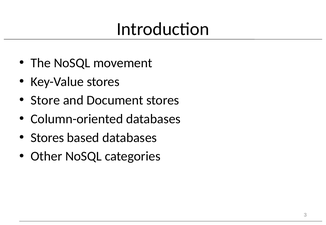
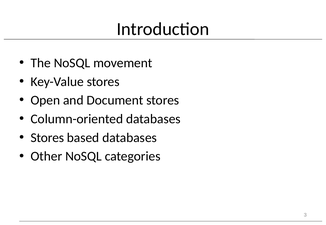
Store: Store -> Open
